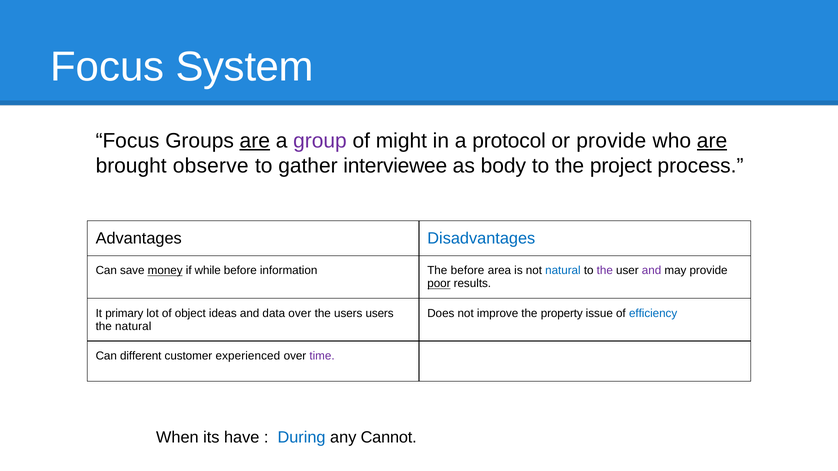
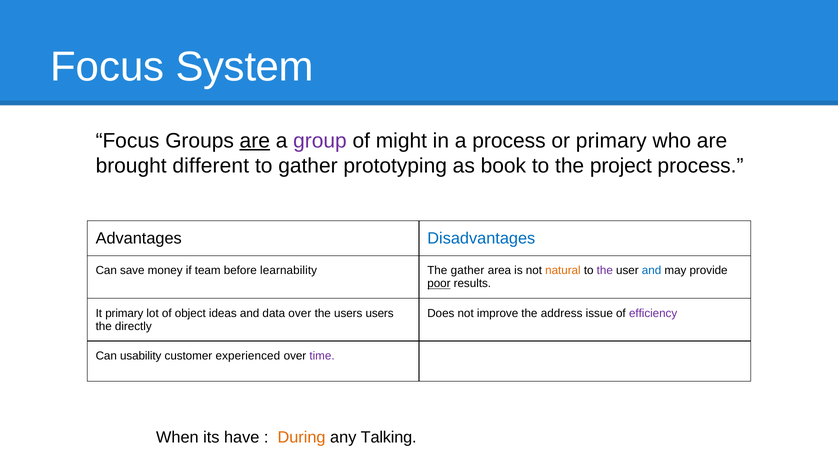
a protocol: protocol -> process
or provide: provide -> primary
are at (712, 141) underline: present -> none
observe: observe -> different
interviewee: interviewee -> prototyping
body: body -> book
money underline: present -> none
while: while -> team
information: information -> learnability
The before: before -> gather
natural at (563, 271) colour: blue -> orange
and at (652, 271) colour: purple -> blue
property: property -> address
efficiency colour: blue -> purple
the natural: natural -> directly
different: different -> usability
During colour: blue -> orange
Cannot: Cannot -> Talking
